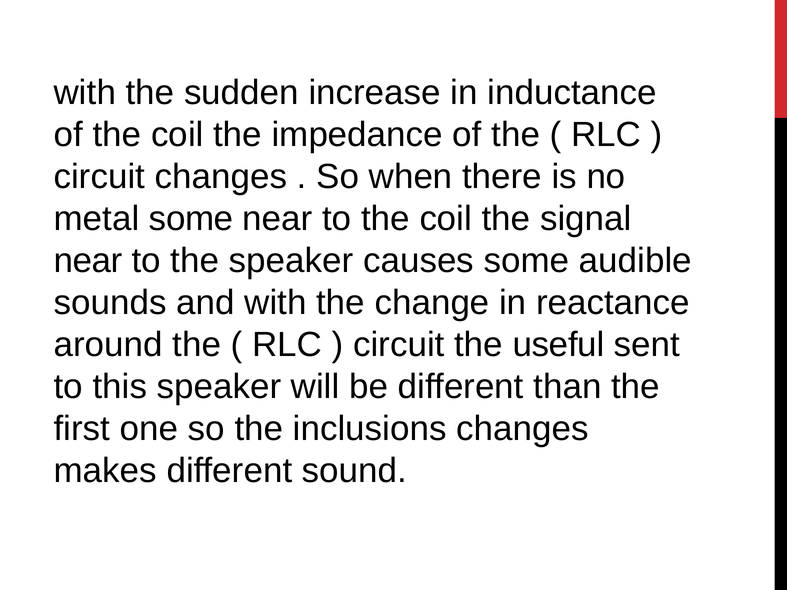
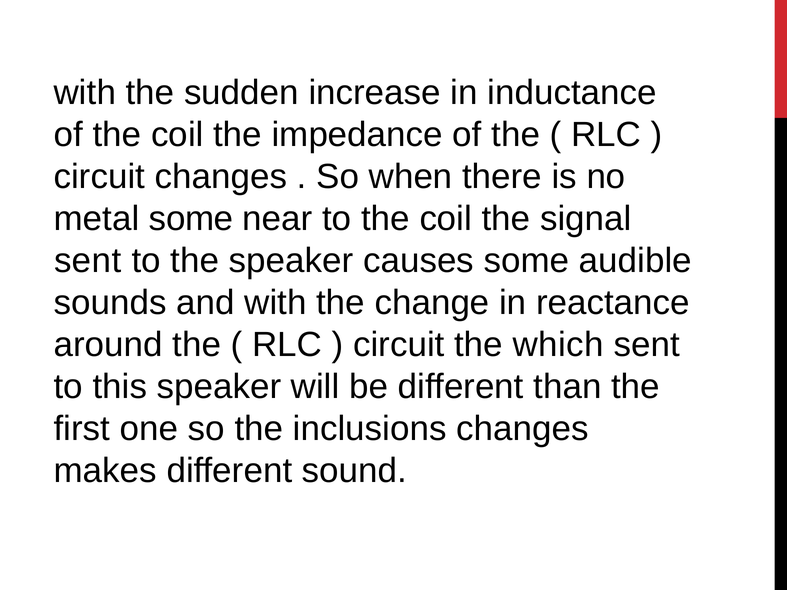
near at (88, 261): near -> sent
useful: useful -> which
